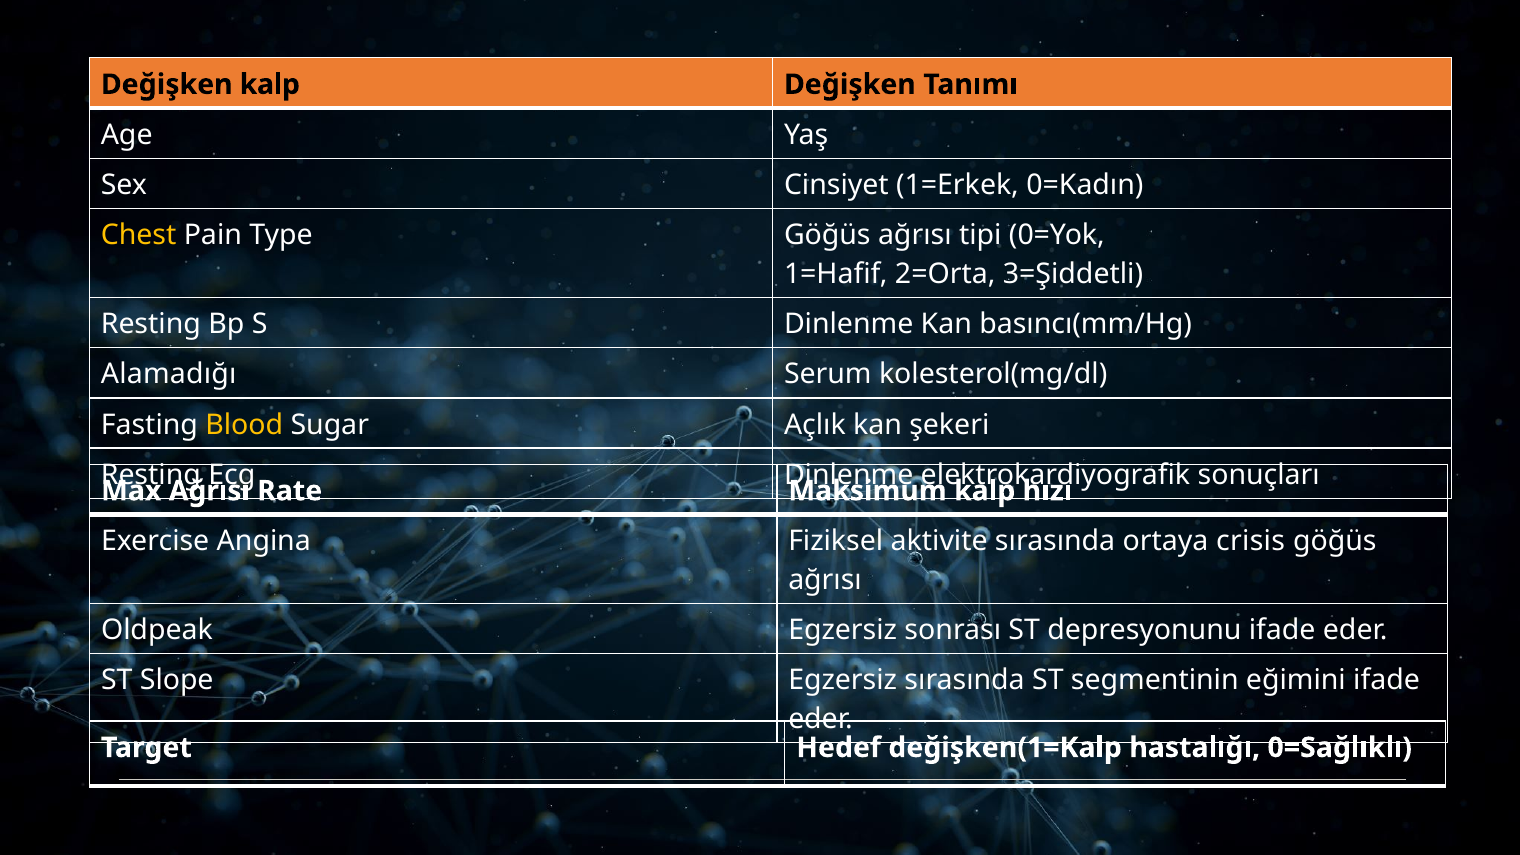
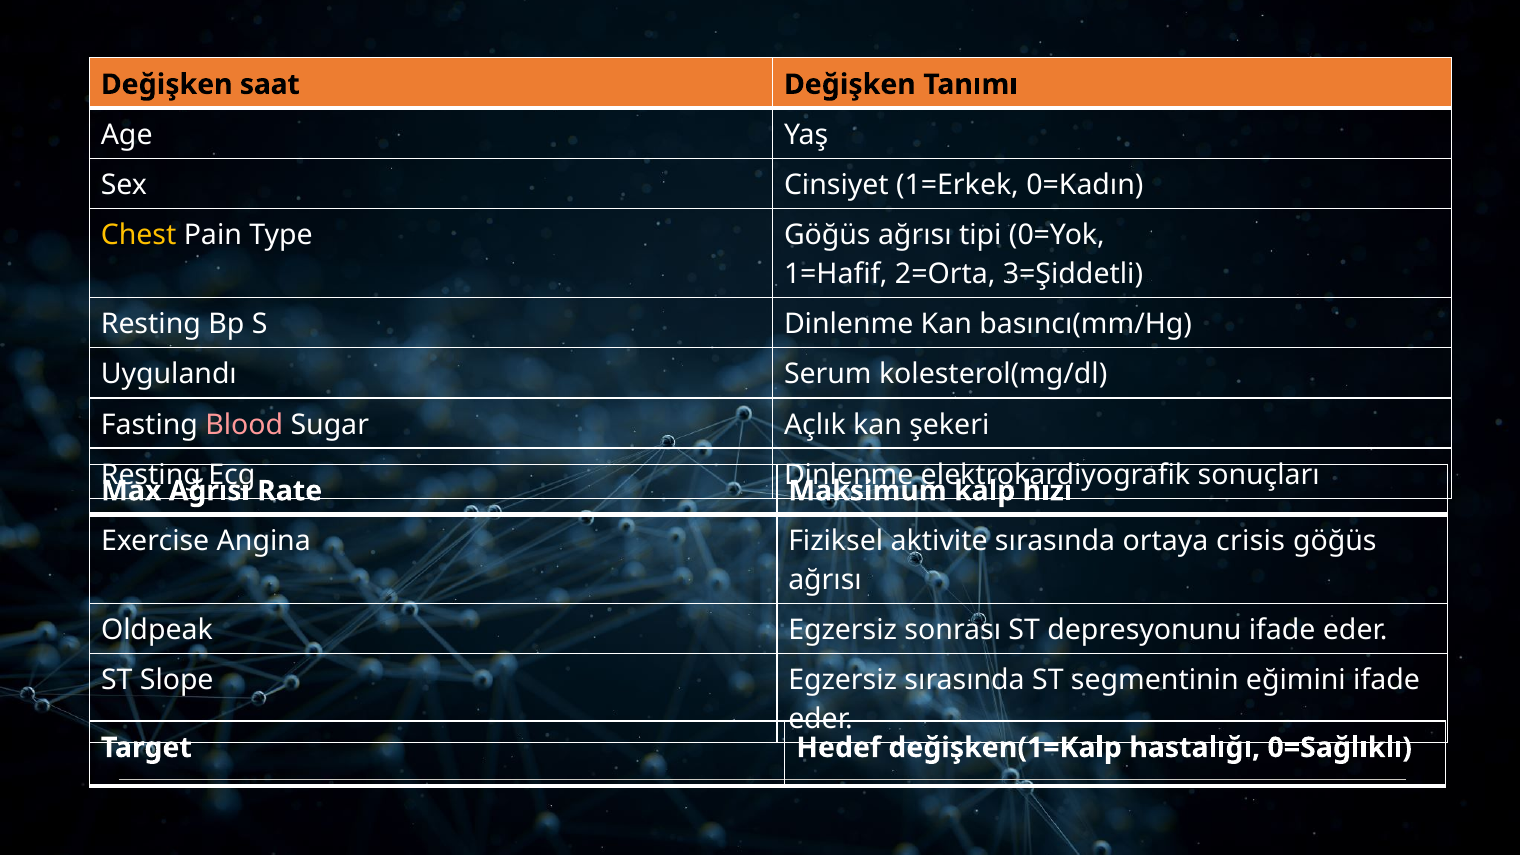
Değişken kalp: kalp -> saat
Alamadığı: Alamadığı -> Uygulandı
Blood colour: yellow -> pink
